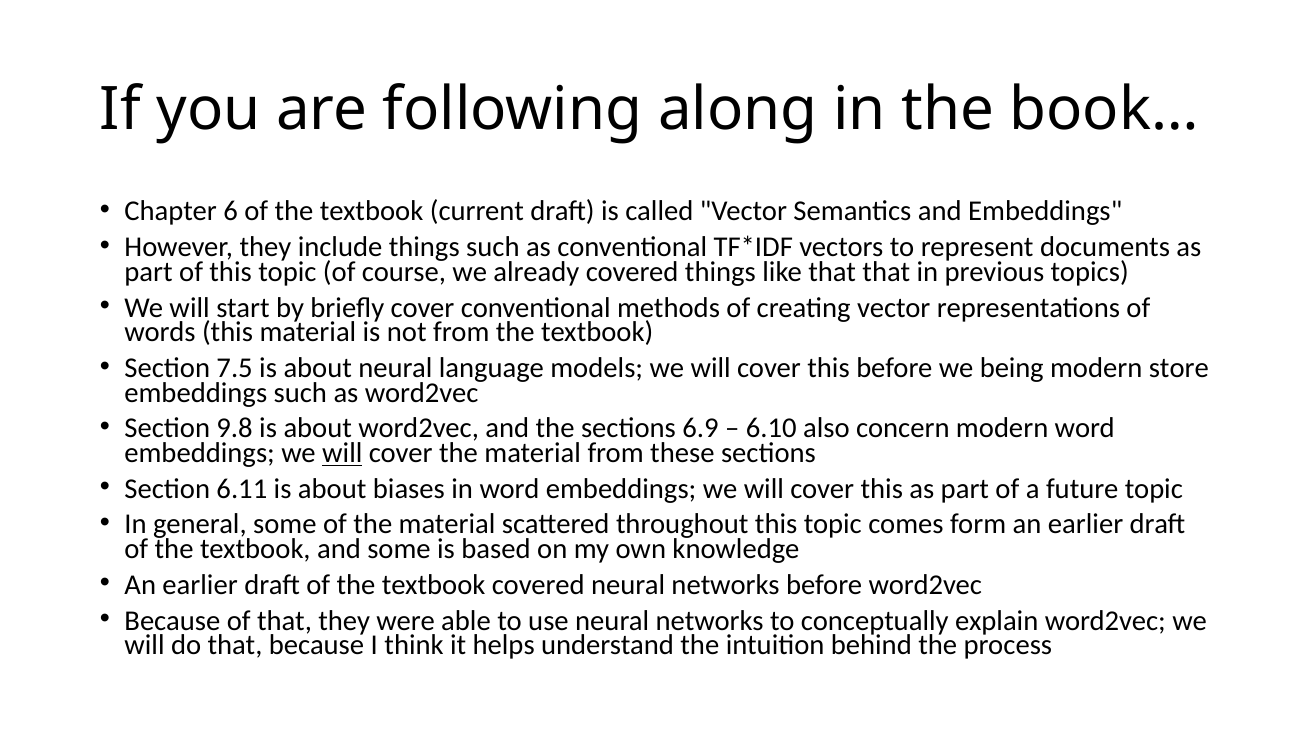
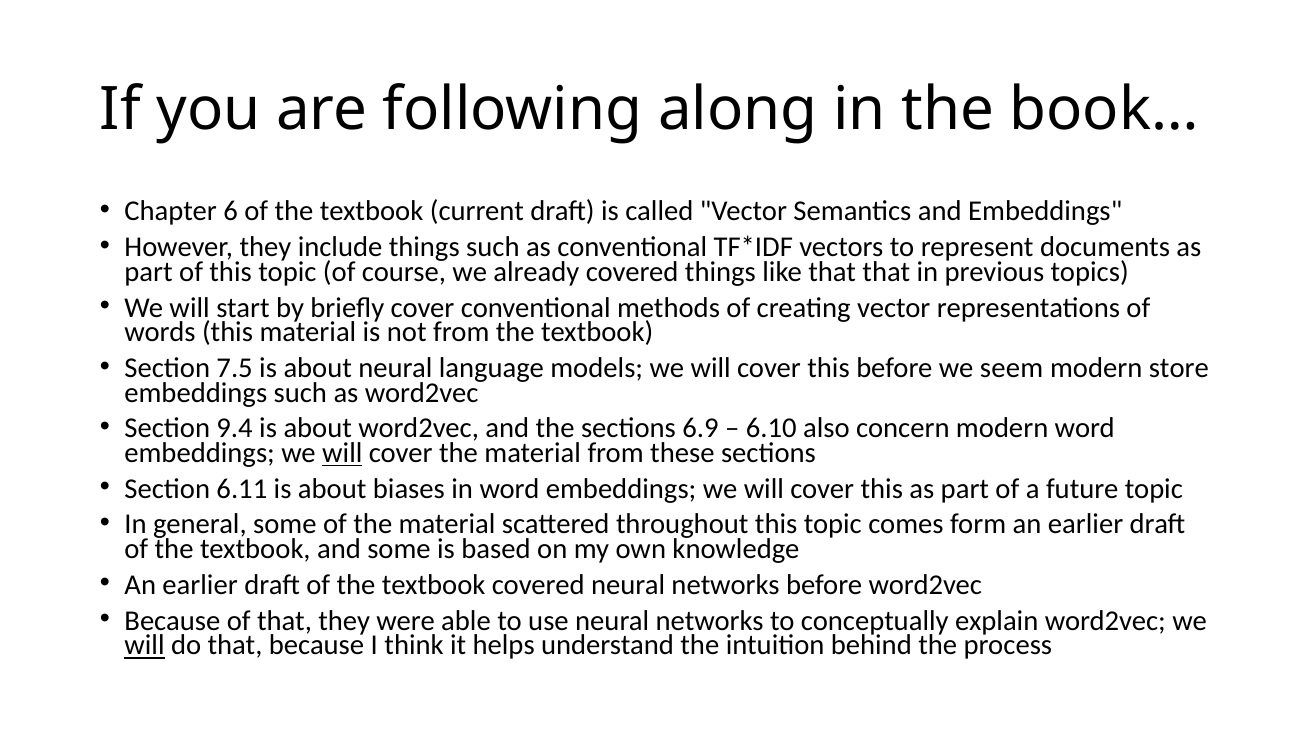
being: being -> seem
9.8: 9.8 -> 9.4
will at (145, 645) underline: none -> present
